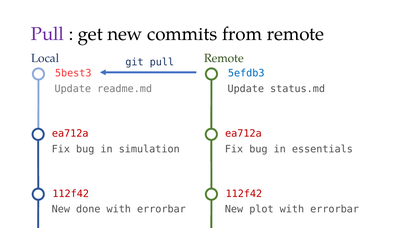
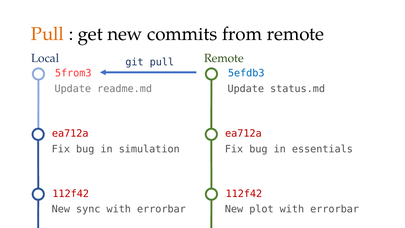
Pull at (47, 34) colour: purple -> orange
5best3: 5best3 -> 5from3
done: done -> sync
